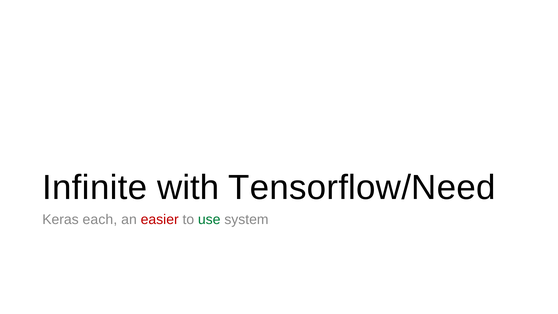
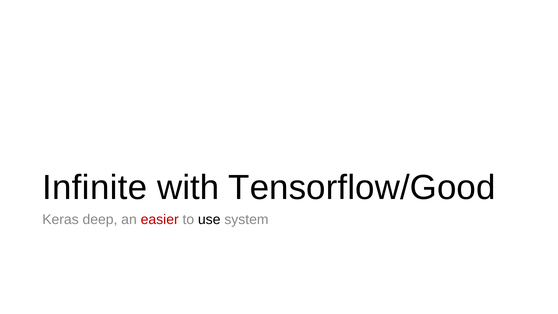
Tensorflow/Need: Tensorflow/Need -> Tensorflow/Good
each: each -> deep
use colour: green -> black
